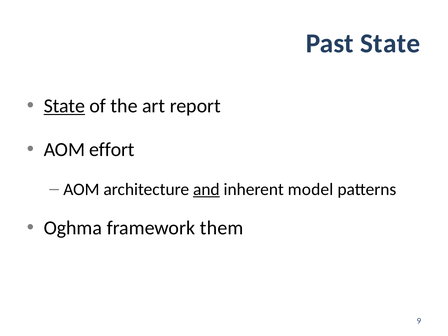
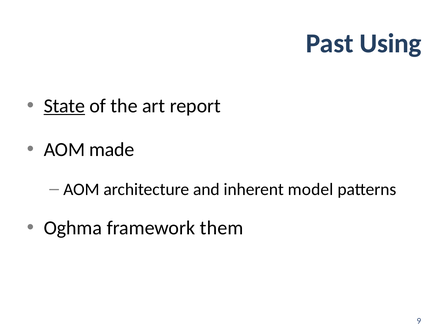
Past State: State -> Using
effort: effort -> made
and underline: present -> none
